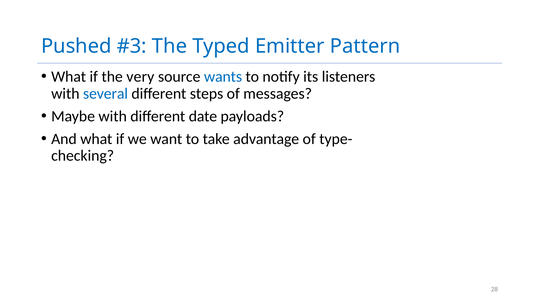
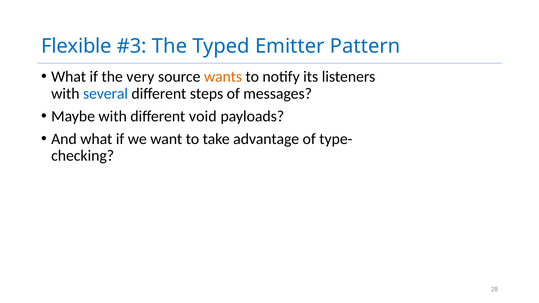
Pushed: Pushed -> Flexible
wants colour: blue -> orange
date: date -> void
